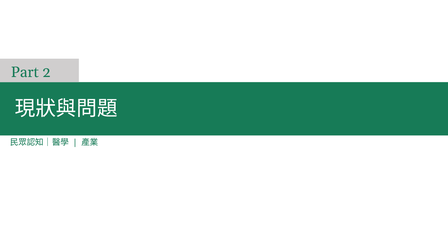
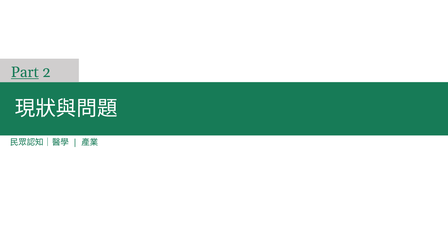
Part underline: none -> present
